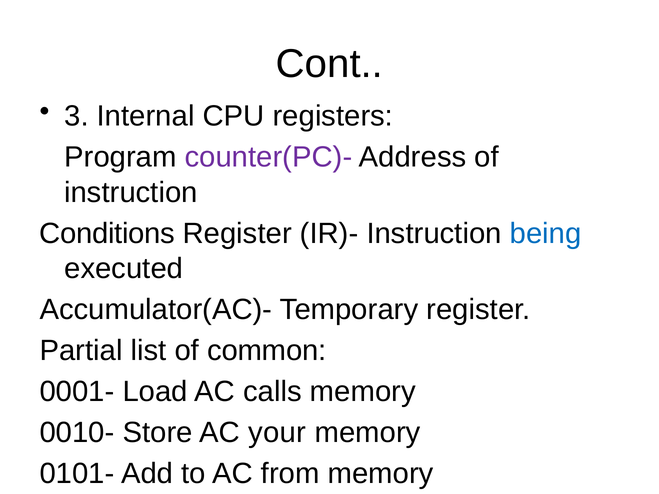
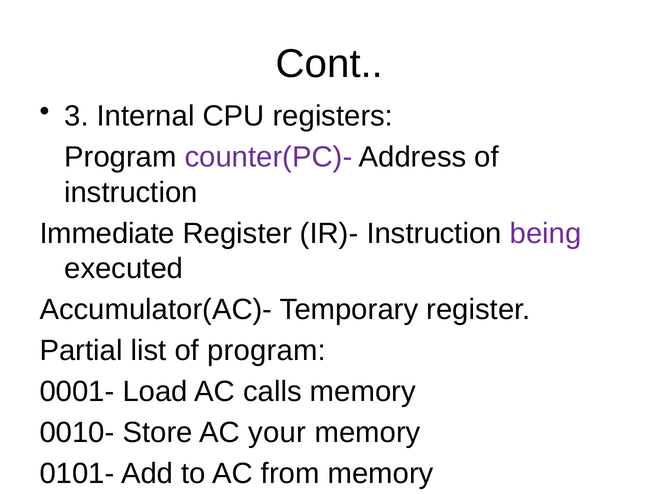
Conditions: Conditions -> Immediate
being colour: blue -> purple
of common: common -> program
